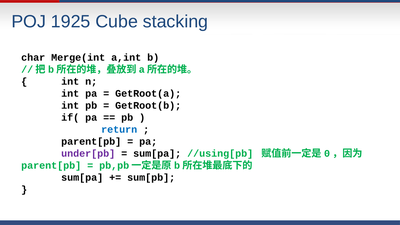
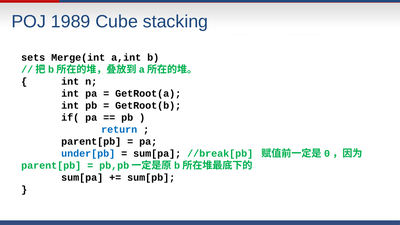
1925: 1925 -> 1989
char: char -> sets
under[pb colour: purple -> blue
//using[pb: //using[pb -> //break[pb
